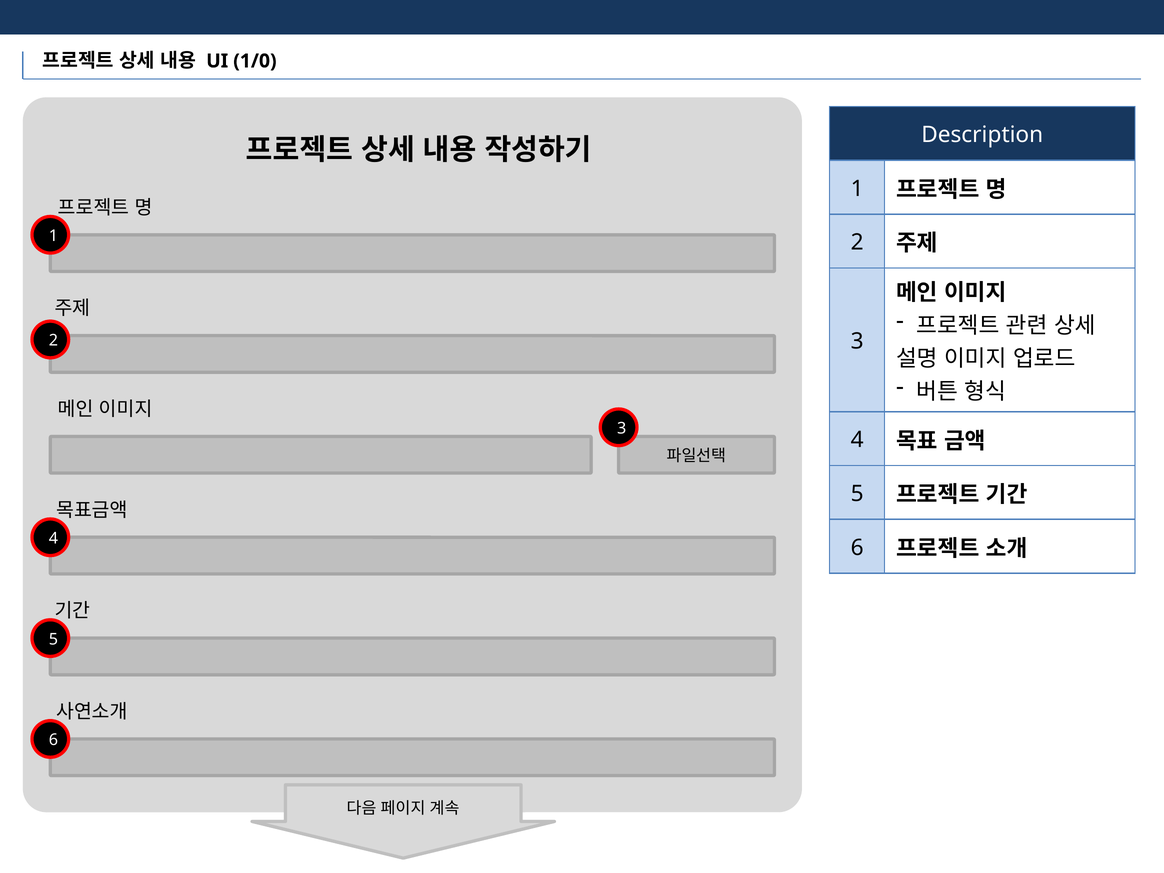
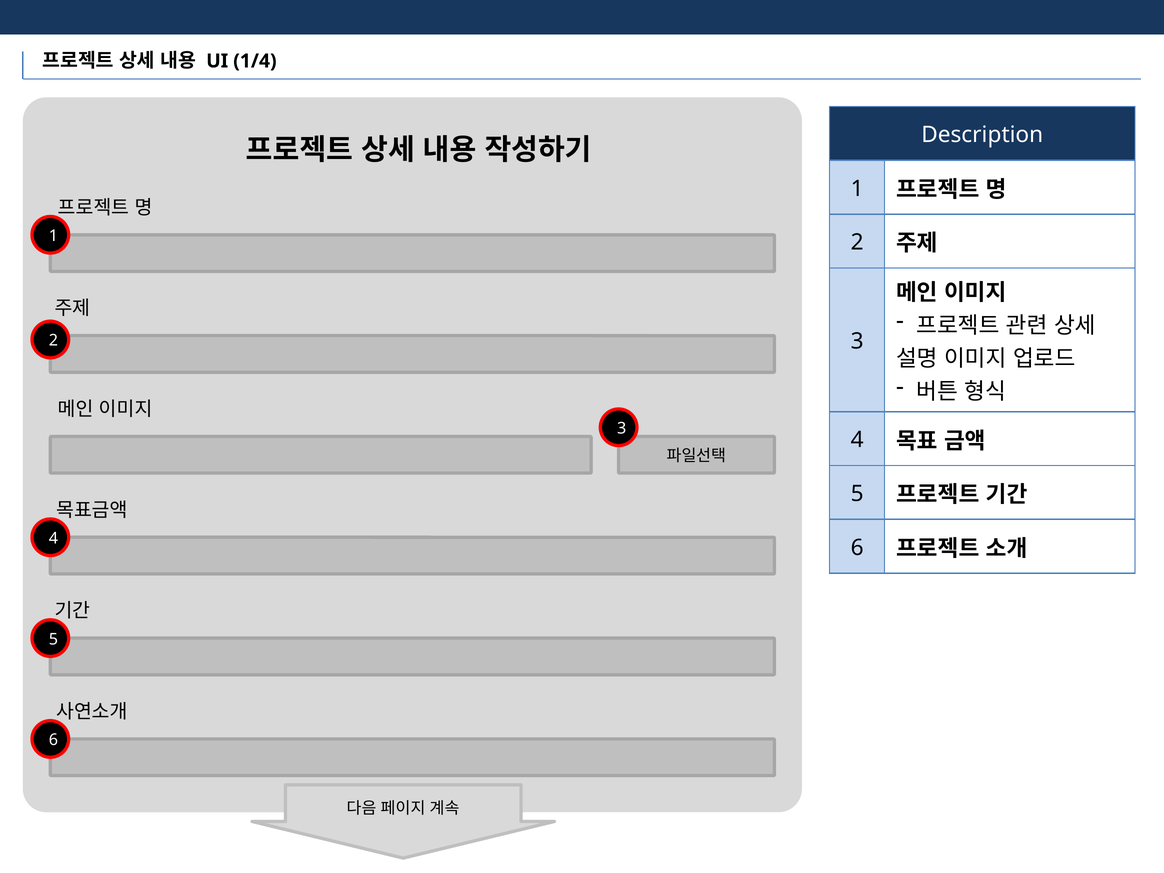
1/0: 1/0 -> 1/4
